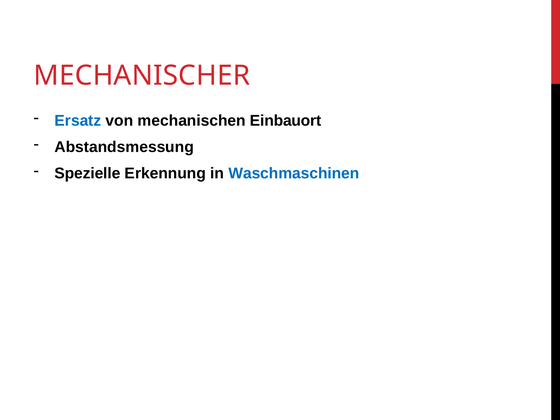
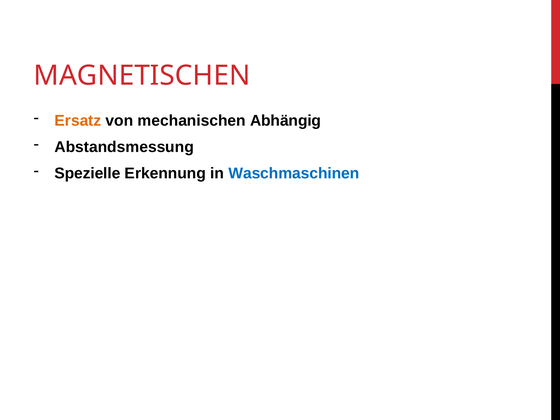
MECHANISCHER: MECHANISCHER -> MAGNETISCHEN
Ersatz colour: blue -> orange
Einbauort: Einbauort -> Abhängig
